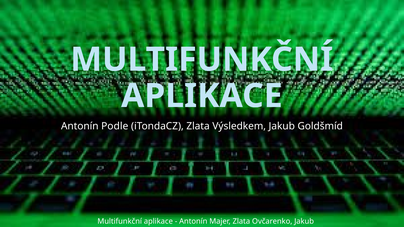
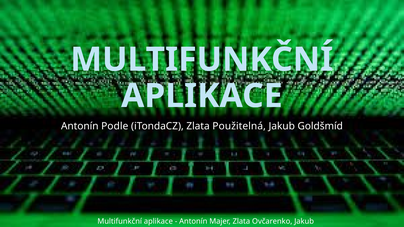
Výsledkem: Výsledkem -> Použitelná
